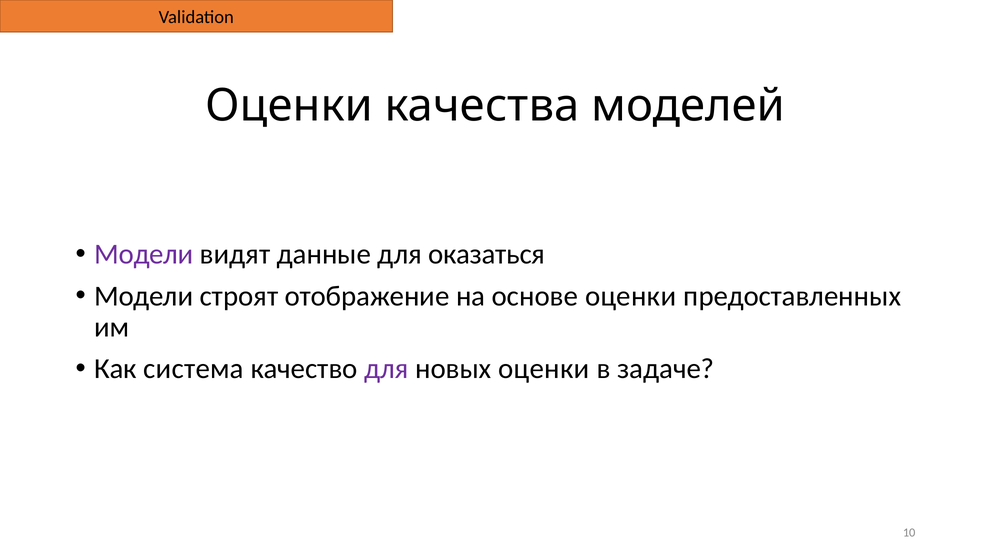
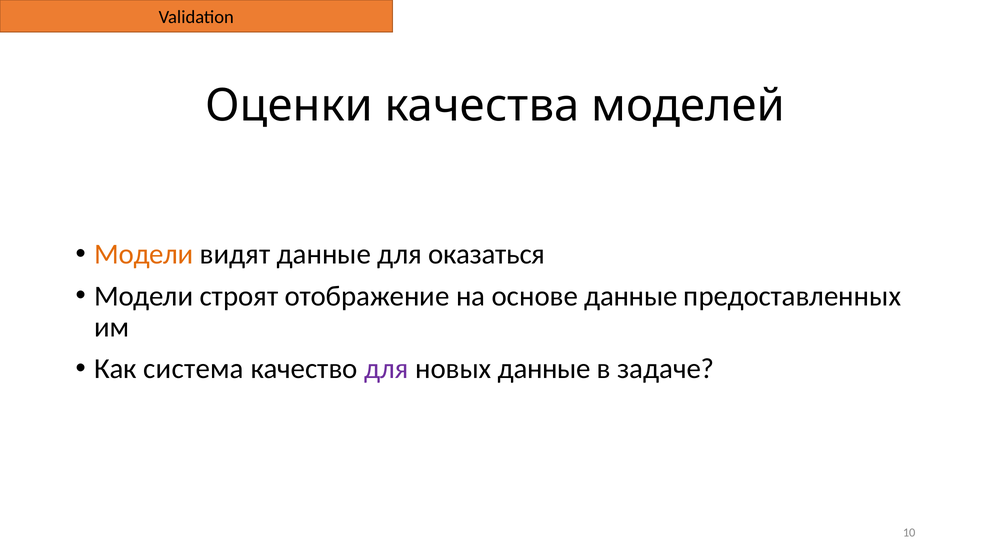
Модели at (144, 254) colour: purple -> orange
основе оценки: оценки -> данные
новых оценки: оценки -> данные
